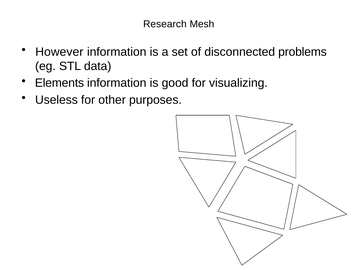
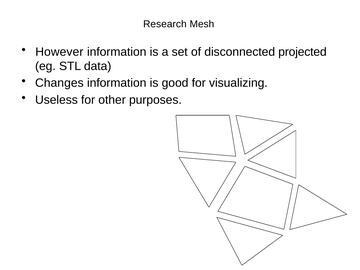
problems: problems -> projected
Elements: Elements -> Changes
